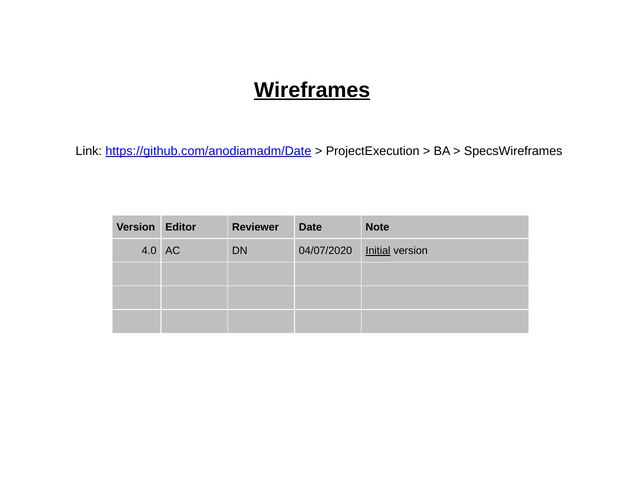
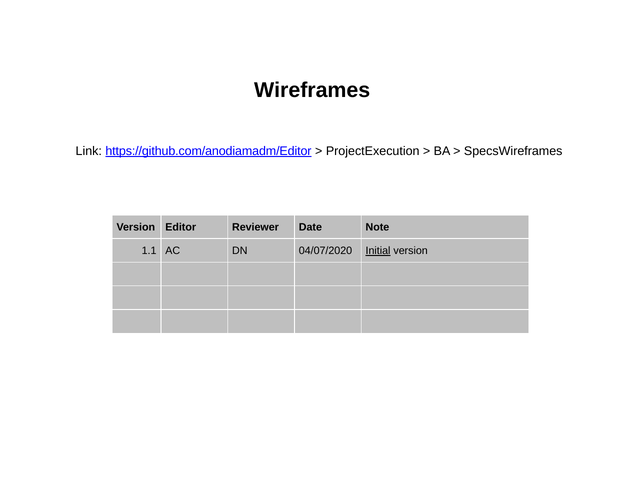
Wireframes underline: present -> none
https://github.com/anodiamadm/Date: https://github.com/anodiamadm/Date -> https://github.com/anodiamadm/Editor
4.0: 4.0 -> 1.1
